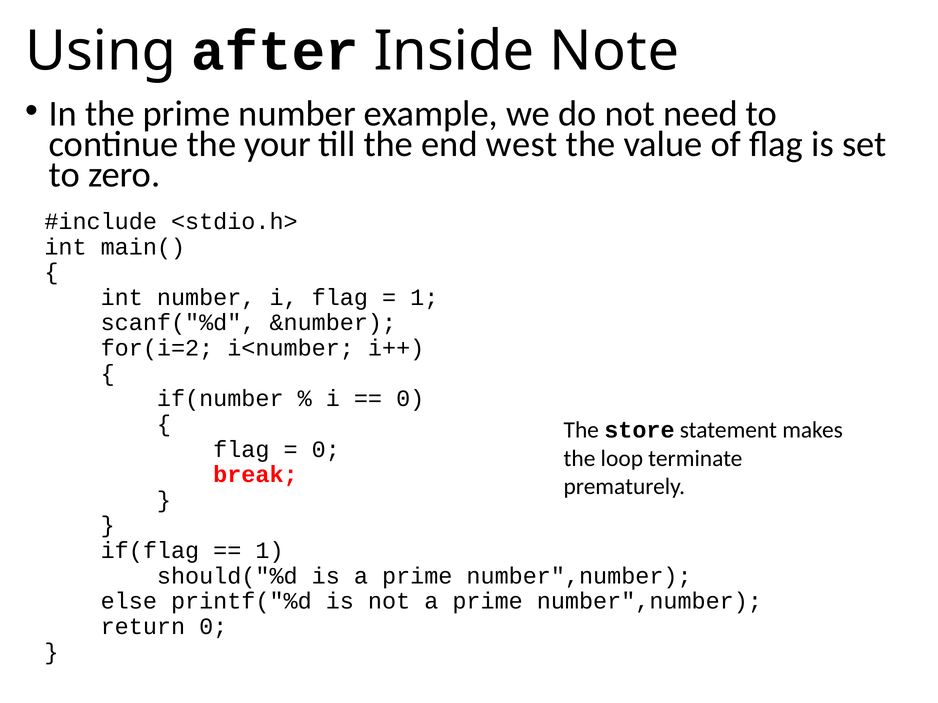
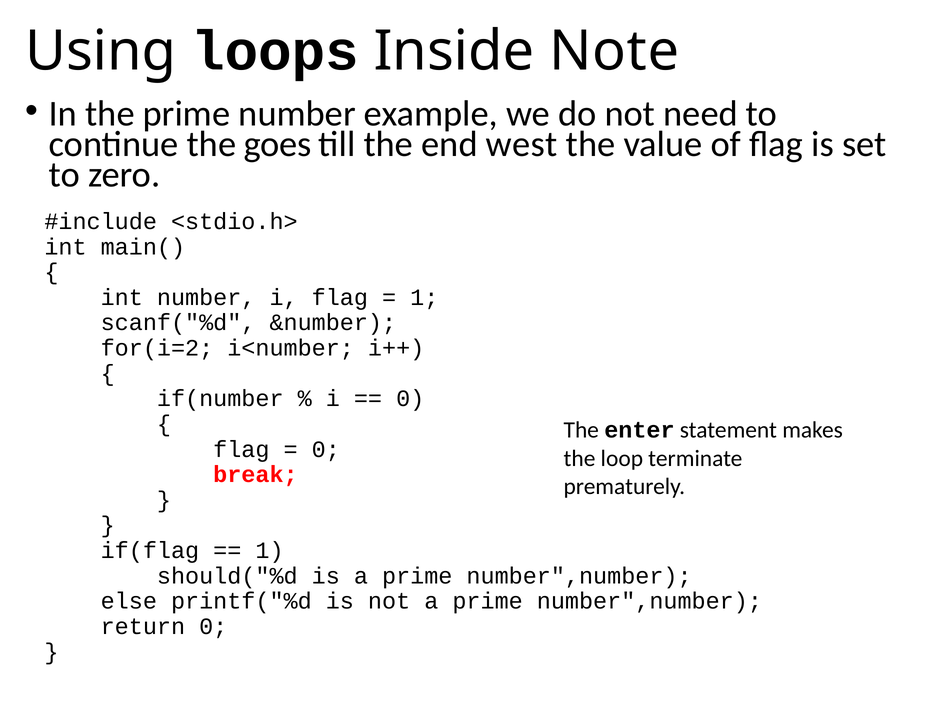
after: after -> loops
your: your -> goes
store: store -> enter
